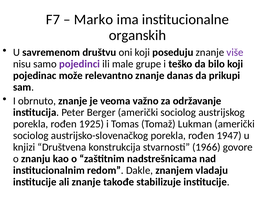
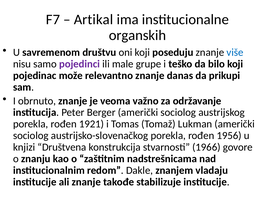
Marko: Marko -> Artikal
više colour: purple -> blue
1925: 1925 -> 1921
1947: 1947 -> 1956
